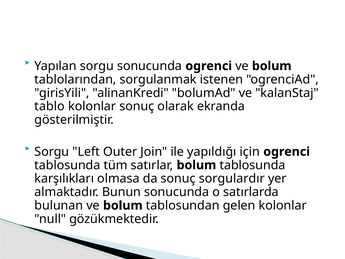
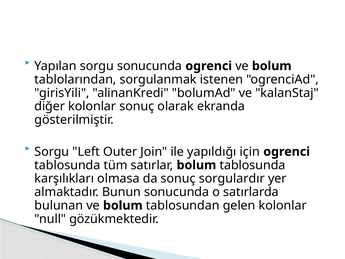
tablo: tablo -> diğer
